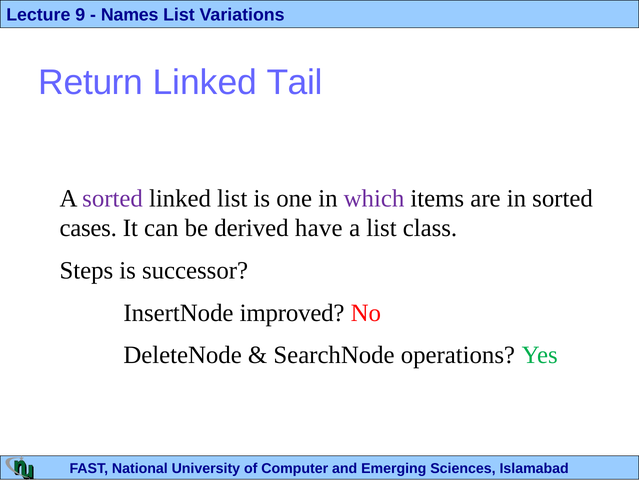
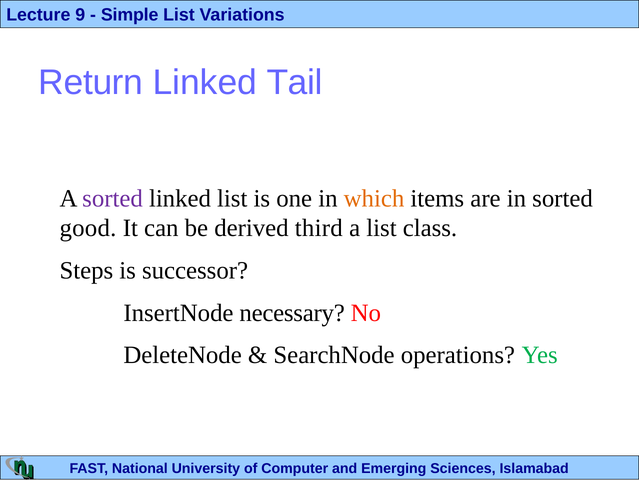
Names: Names -> Simple
which colour: purple -> orange
cases: cases -> good
have: have -> third
improved: improved -> necessary
